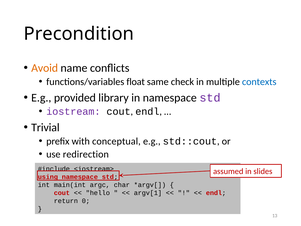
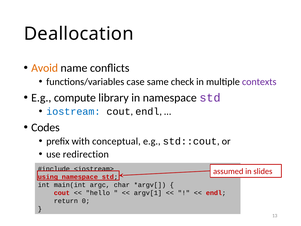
Precondition: Precondition -> Deallocation
float: float -> case
contexts colour: blue -> purple
provided: provided -> compute
iostream colour: purple -> blue
Trivial: Trivial -> Codes
